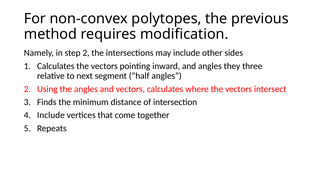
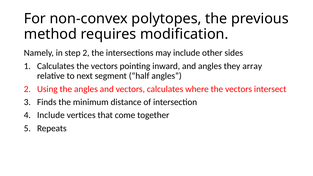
three: three -> array
